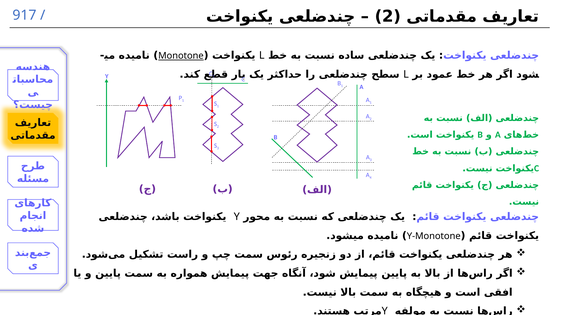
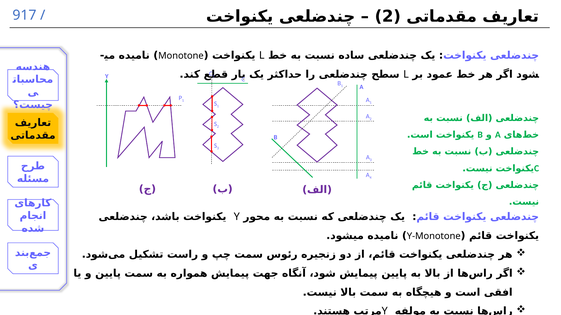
Monotone underline: present -> none
